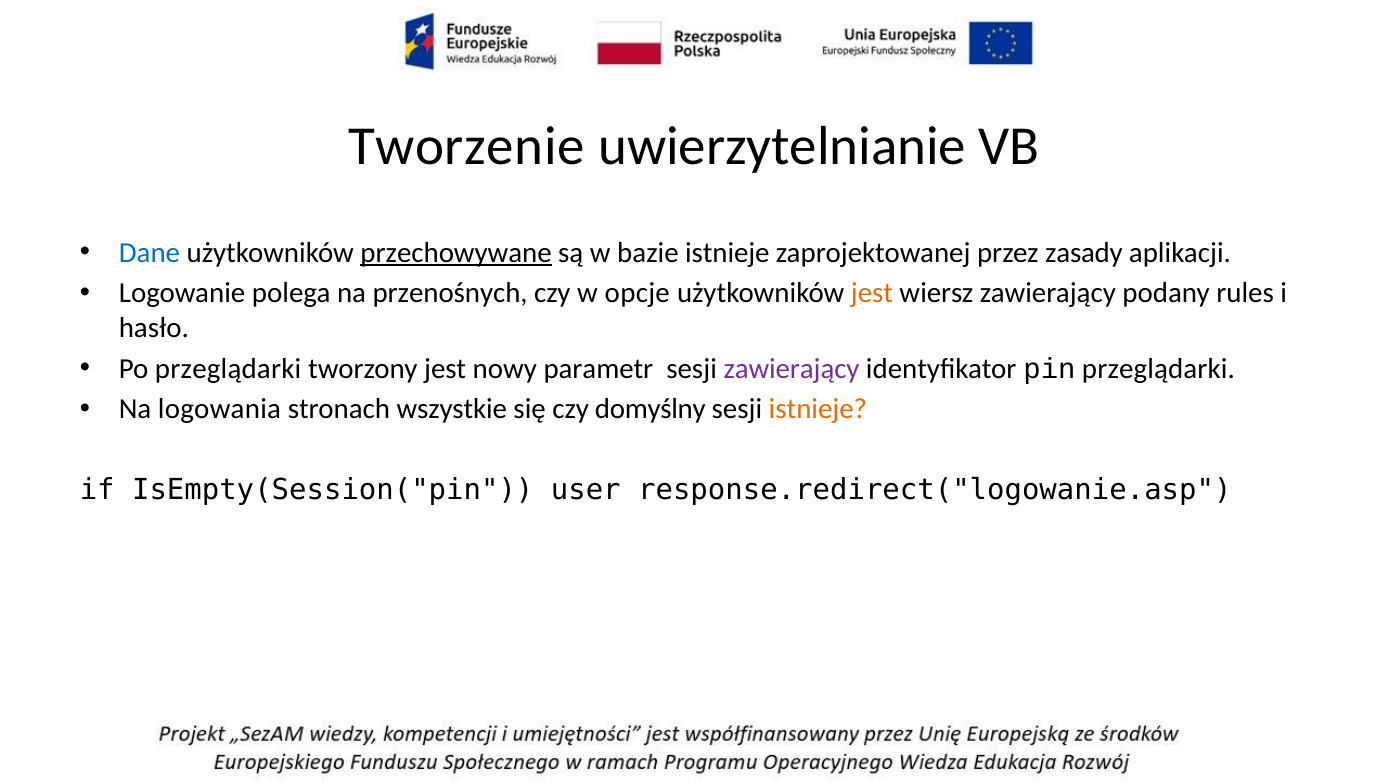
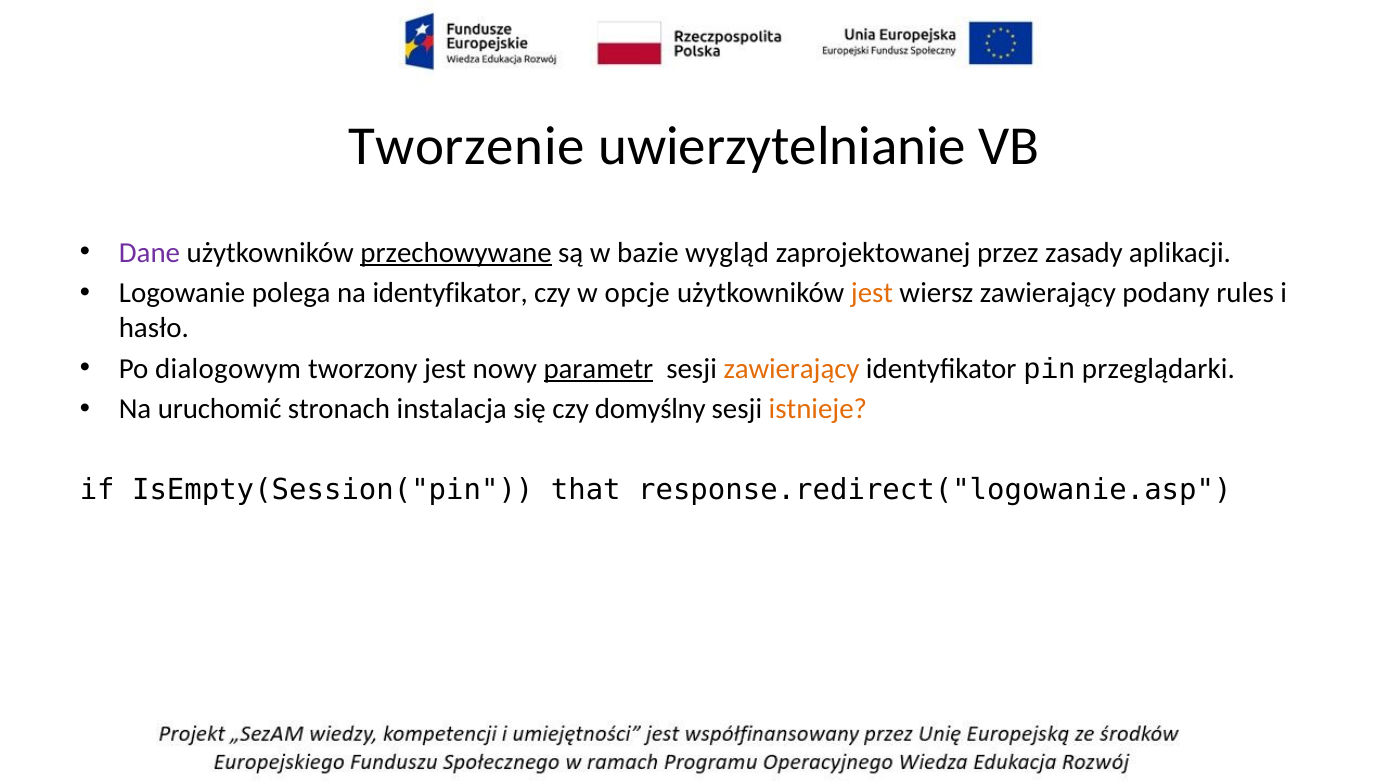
Dane colour: blue -> purple
bazie istnieje: istnieje -> wygląd
na przenośnych: przenośnych -> identyfikator
Po przeglądarki: przeglądarki -> dialogowym
parametr underline: none -> present
zawierający at (792, 369) colour: purple -> orange
logowania: logowania -> uruchomić
wszystkie: wszystkie -> instalacja
user: user -> that
